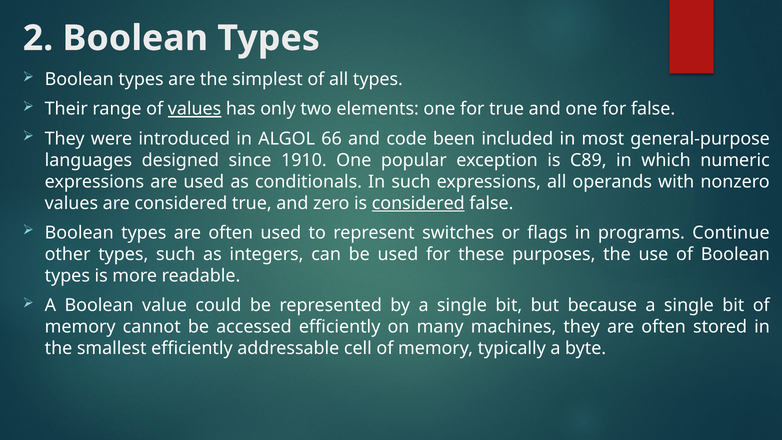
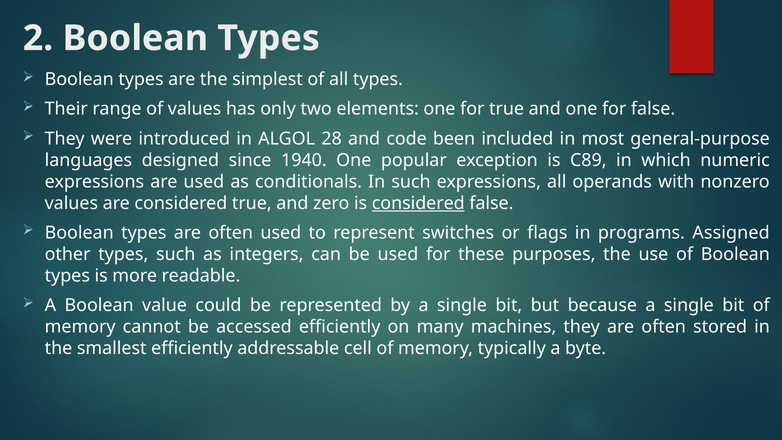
values at (195, 109) underline: present -> none
66: 66 -> 28
1910: 1910 -> 1940
Continue: Continue -> Assigned
